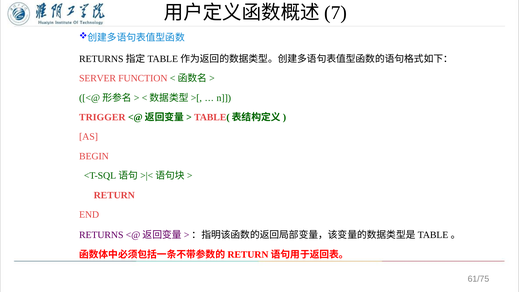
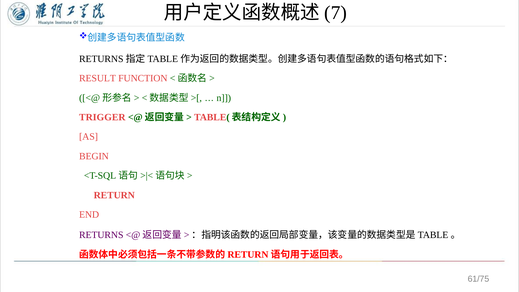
SERVER: SERVER -> RESULT
